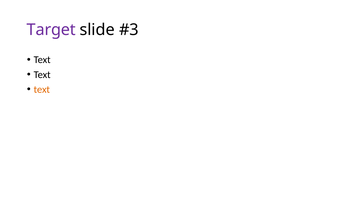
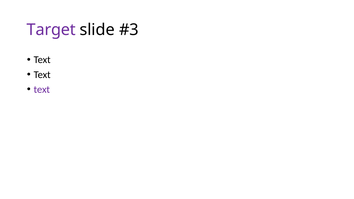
text at (42, 90) colour: orange -> purple
